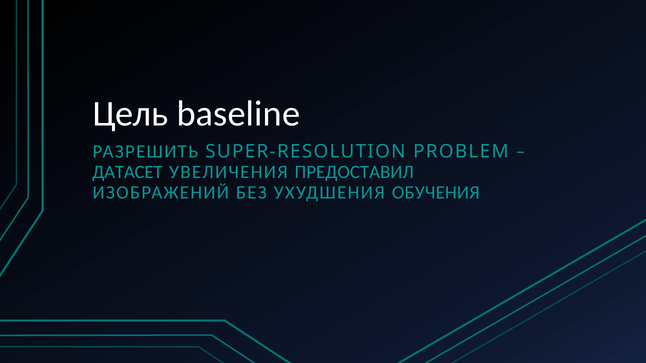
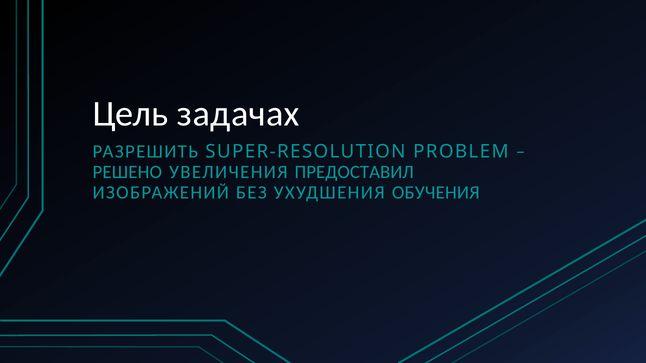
baseline: baseline -> задачах
ДАТАСЕТ: ДАТАСЕТ -> РЕШЕНО
